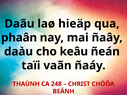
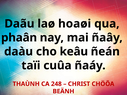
hieäp: hieäp -> hoaøi
vaãn: vaãn -> cuûa
